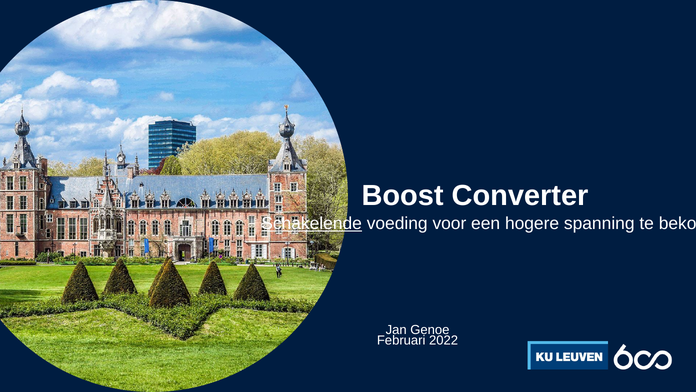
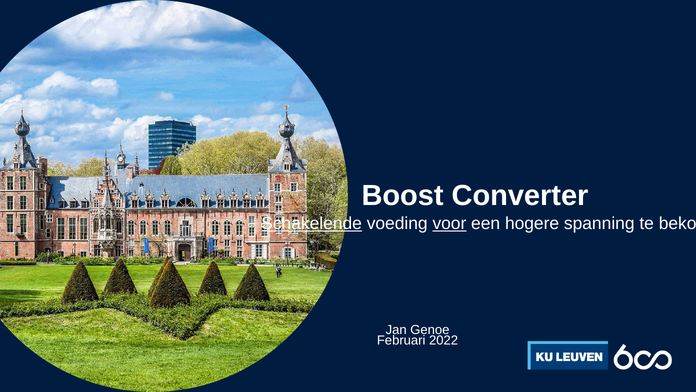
voor underline: none -> present
